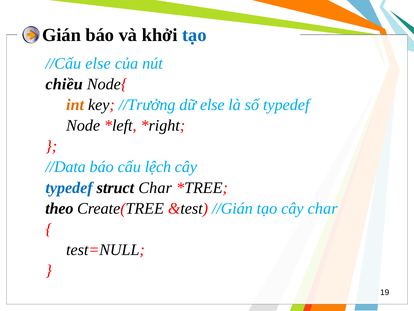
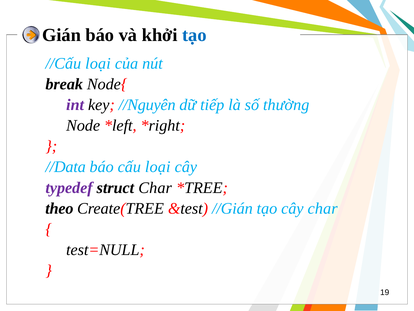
//Cấu else: else -> loại
chiều: chiều -> break
int colour: orange -> purple
//Trưởng: //Trưởng -> //Nguyên
dữ else: else -> tiếp
số typedef: typedef -> thường
cấu lệch: lệch -> loại
typedef at (69, 187) colour: blue -> purple
